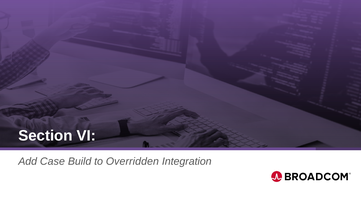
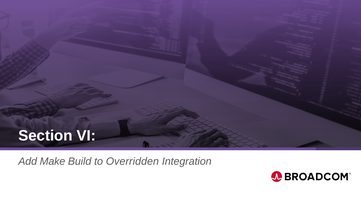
Case: Case -> Make
